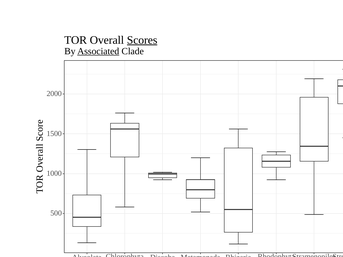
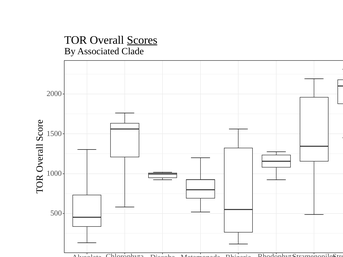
Associated underline: present -> none
